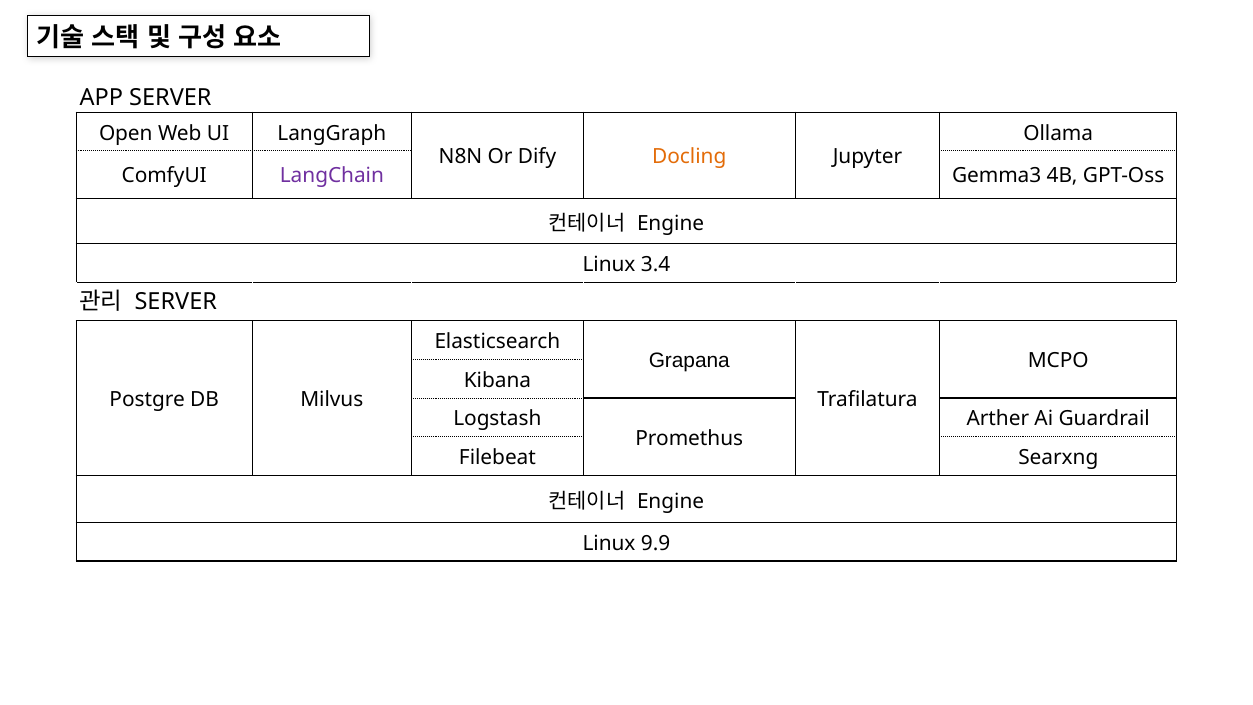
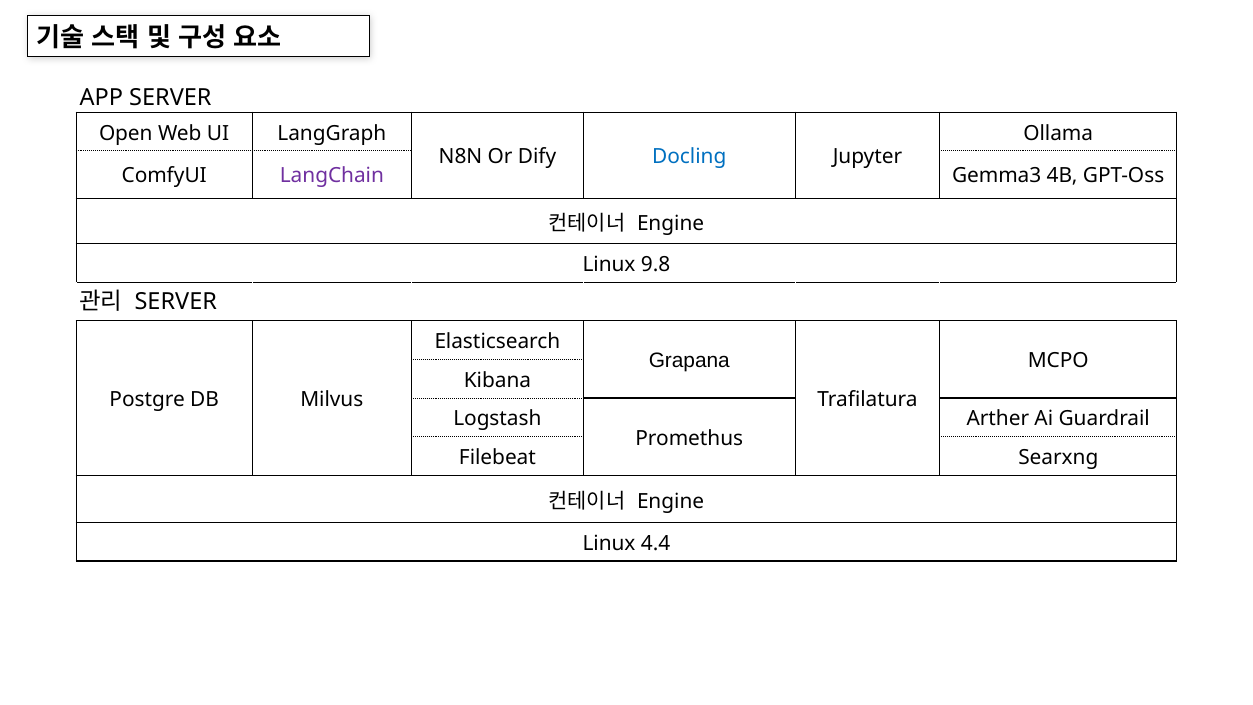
Docling colour: orange -> blue
3.4: 3.4 -> 9.8
9.9: 9.9 -> 4.4
